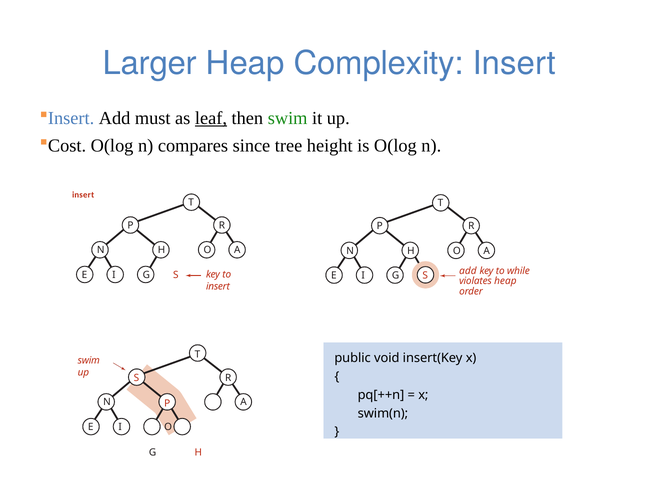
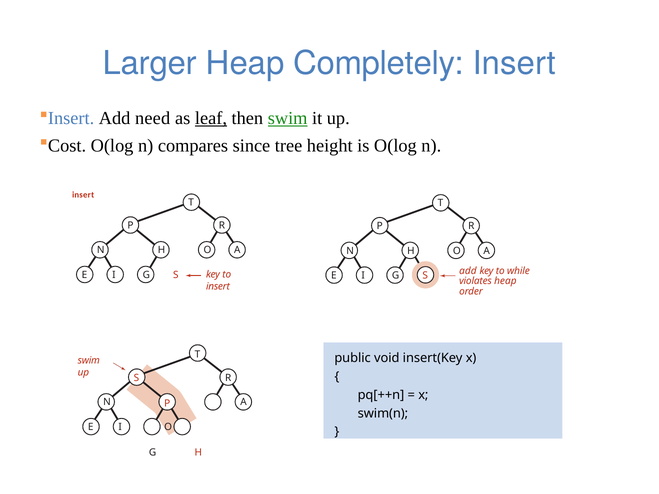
Complexity: Complexity -> Completely
must: must -> need
swim at (288, 118) underline: none -> present
